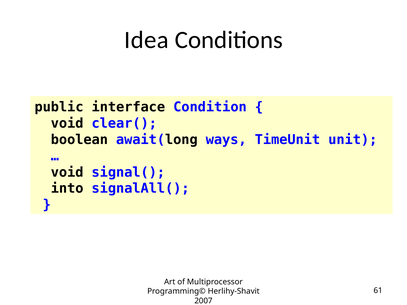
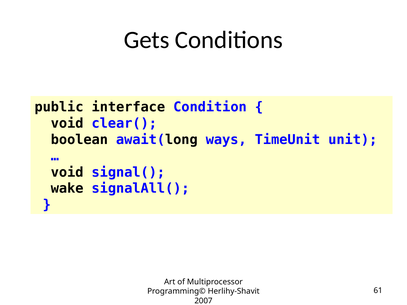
Idea: Idea -> Gets
into: into -> wake
